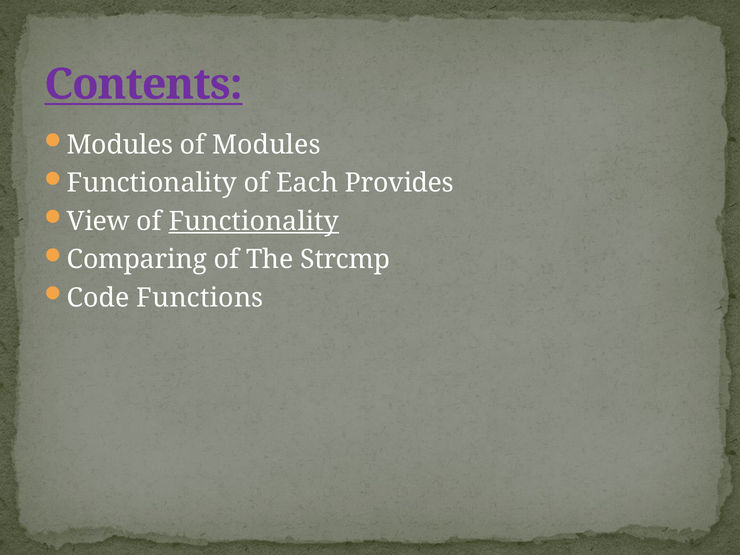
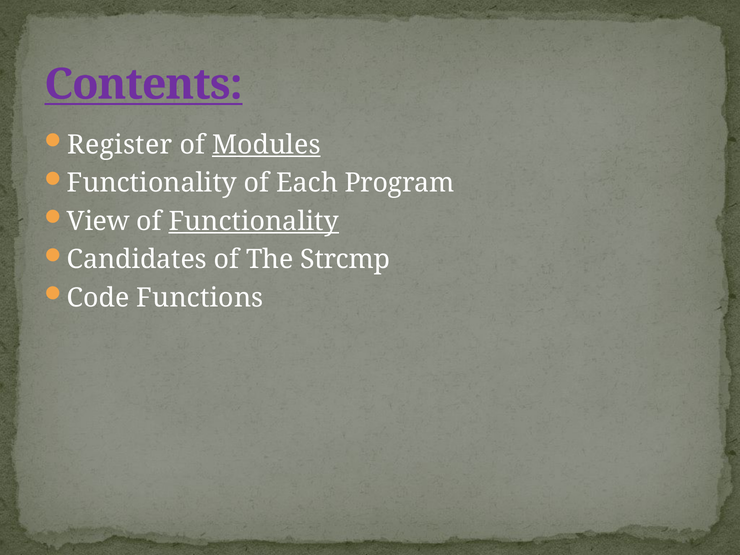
Modules at (120, 145): Modules -> Register
Modules at (266, 145) underline: none -> present
Provides: Provides -> Program
Comparing: Comparing -> Candidates
